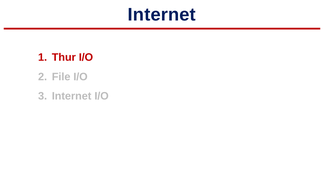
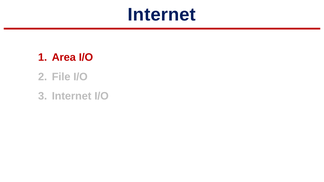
Thur: Thur -> Area
